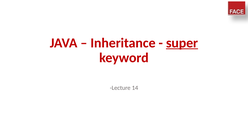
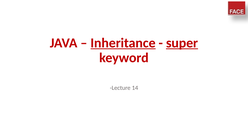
Inheritance underline: none -> present
